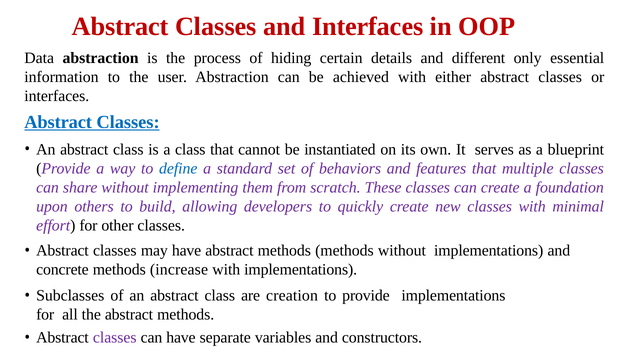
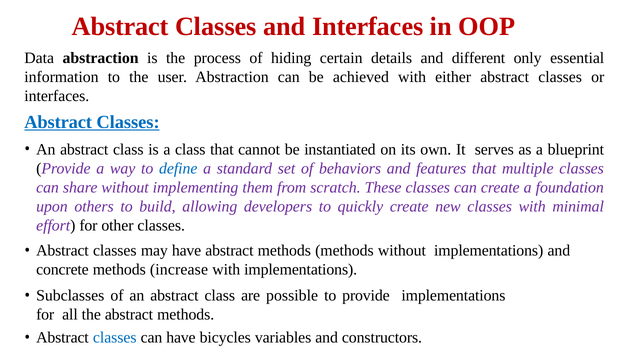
creation: creation -> possible
classes at (115, 337) colour: purple -> blue
separate: separate -> bicycles
